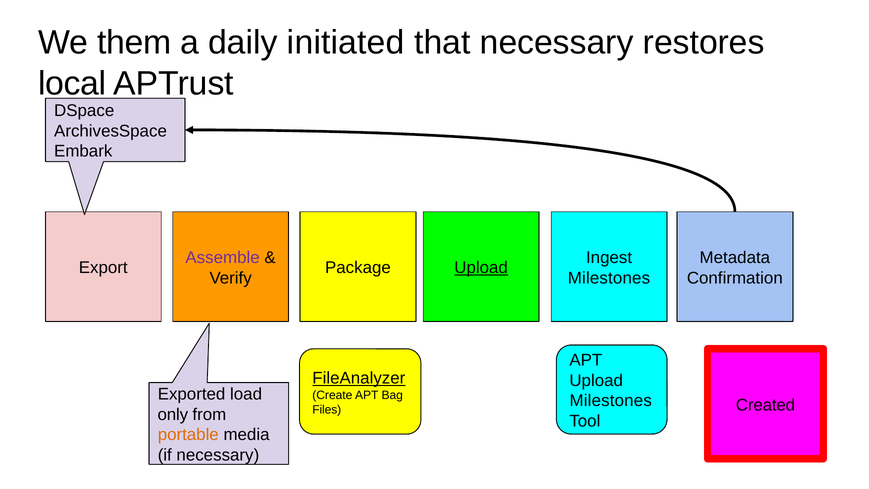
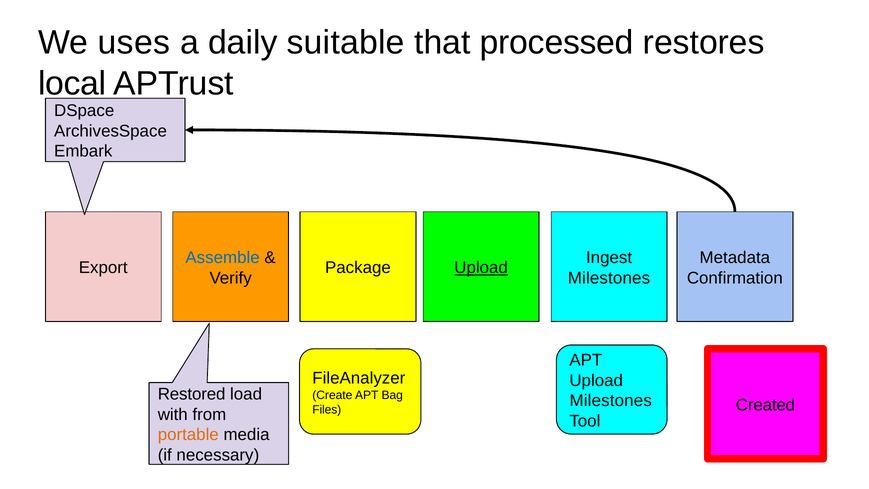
them: them -> uses
initiated: initiated -> suitable
that necessary: necessary -> processed
Assemble colour: purple -> blue
FileAnalyzer underline: present -> none
Exported: Exported -> Restored
only: only -> with
